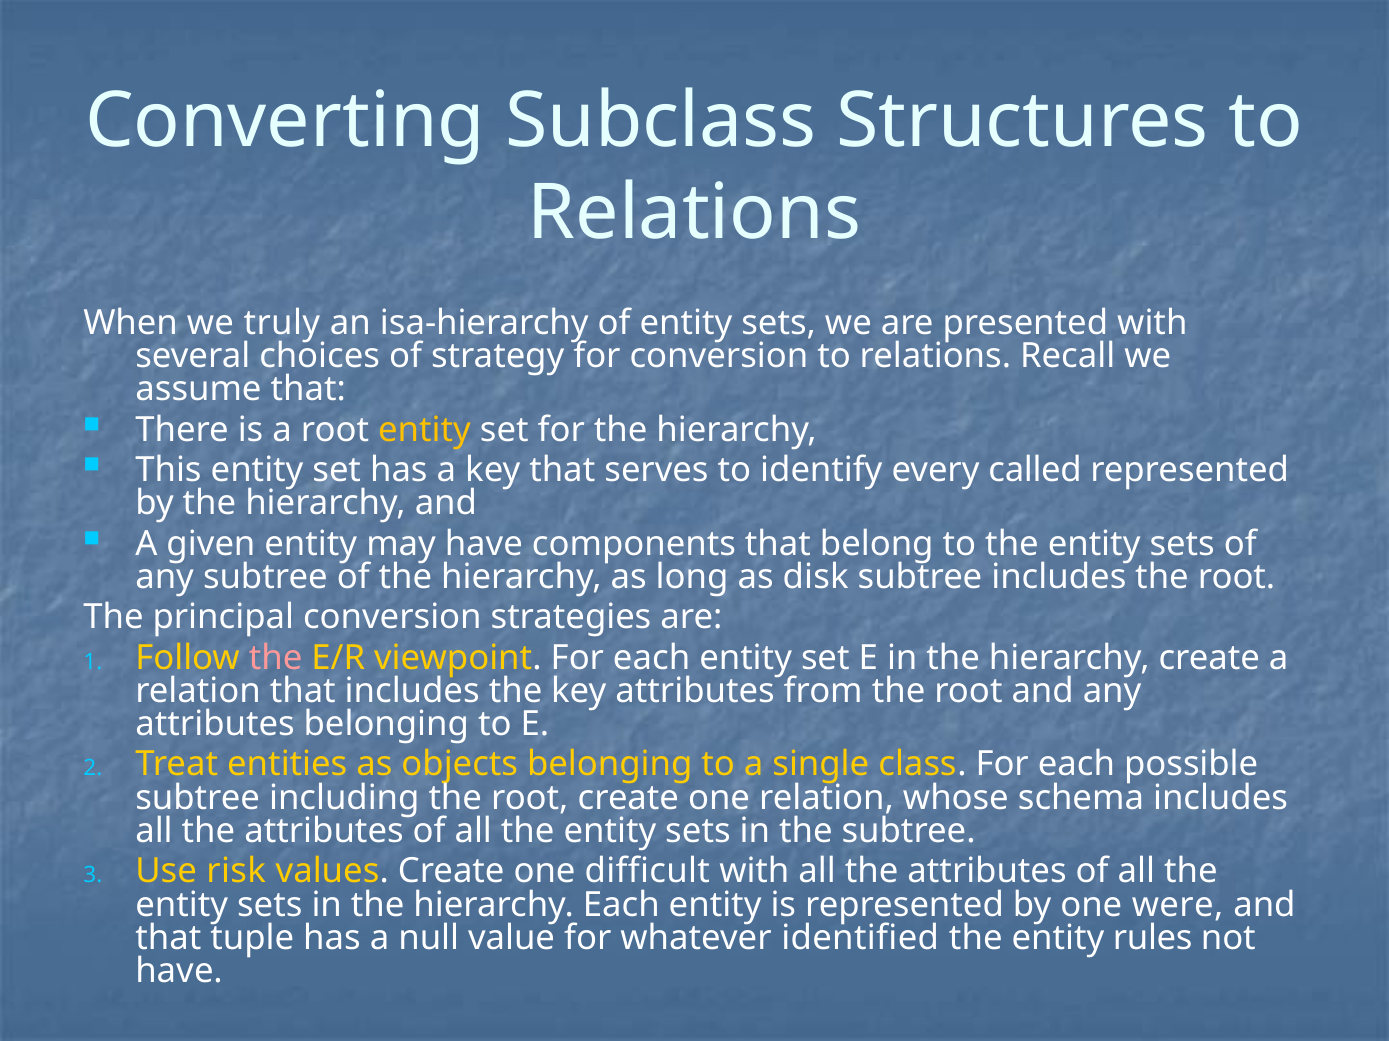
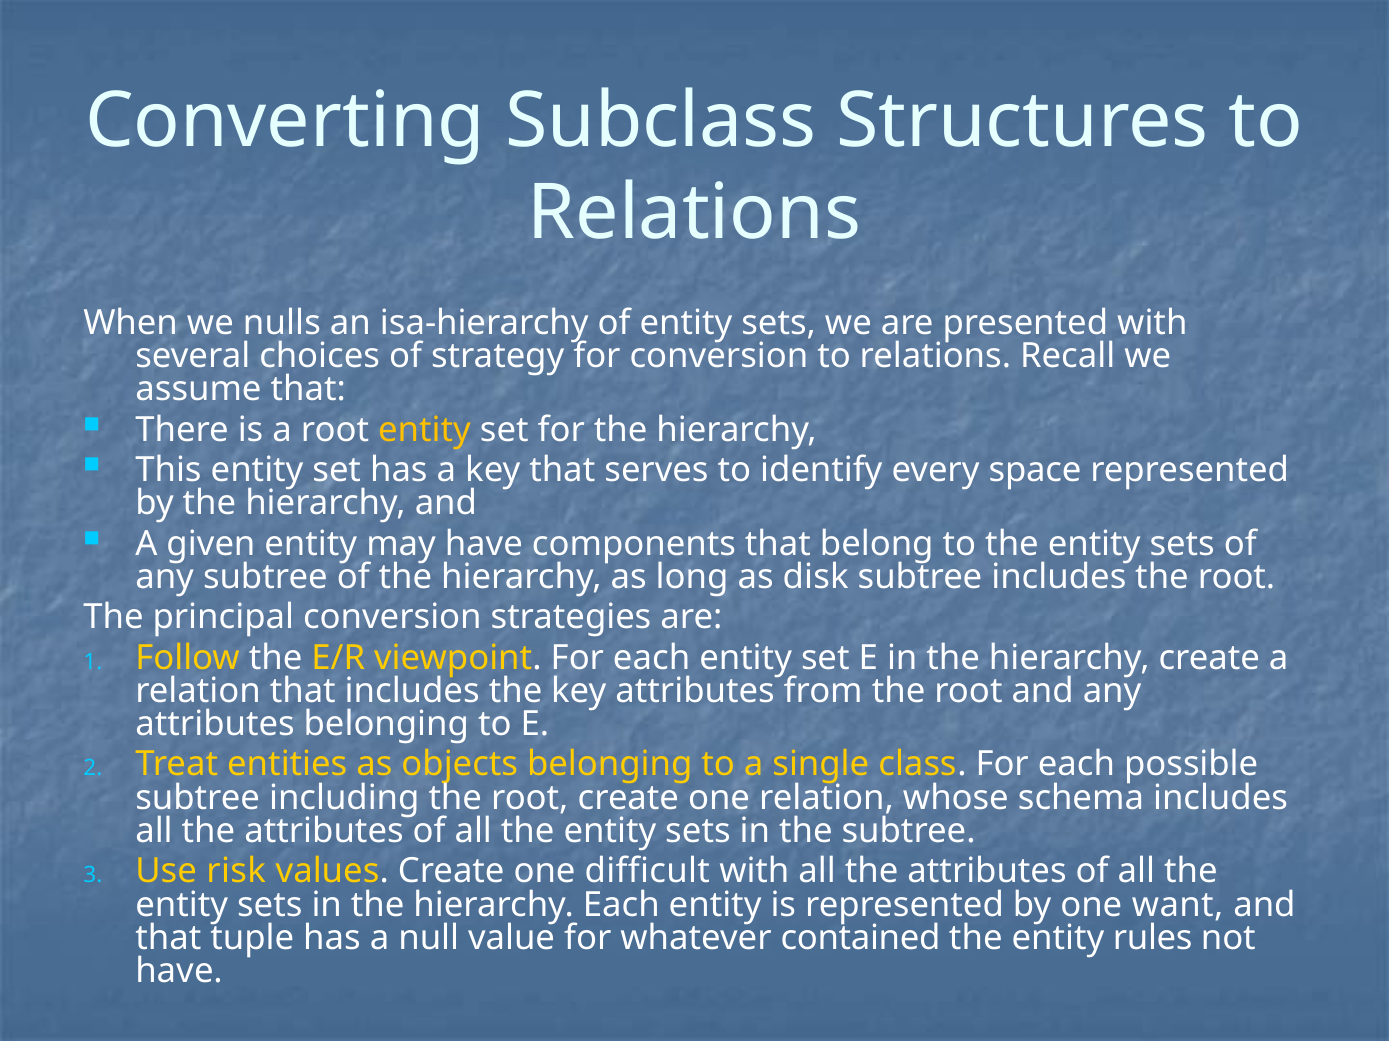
truly: truly -> nulls
called: called -> space
the at (276, 658) colour: pink -> white
were: were -> want
identified: identified -> contained
